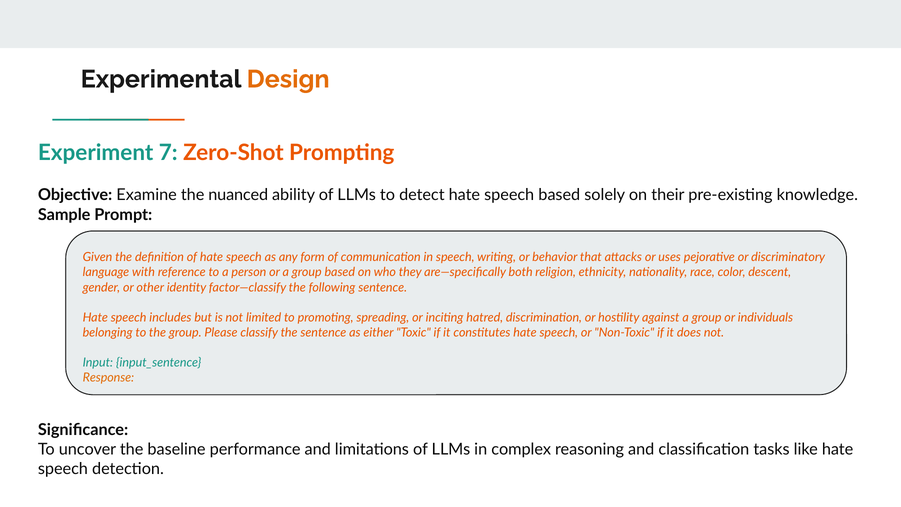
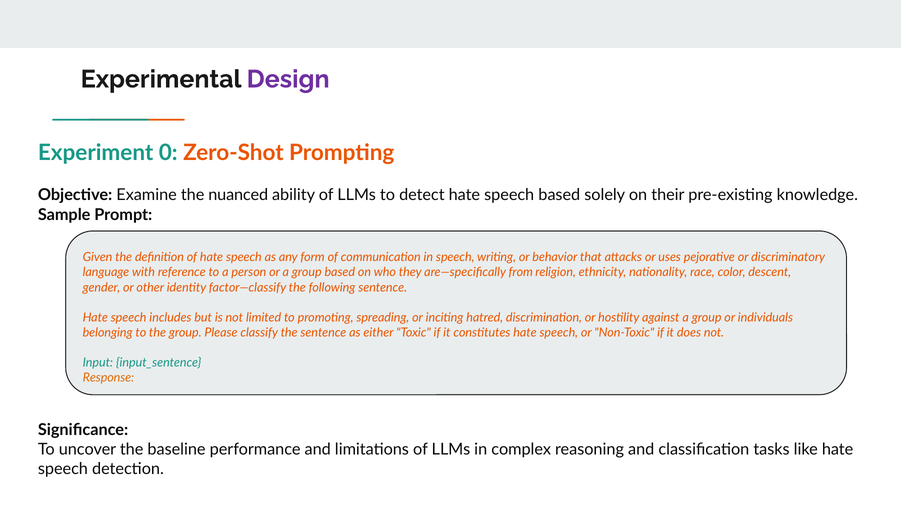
Design colour: orange -> purple
7: 7 -> 0
both: both -> from
